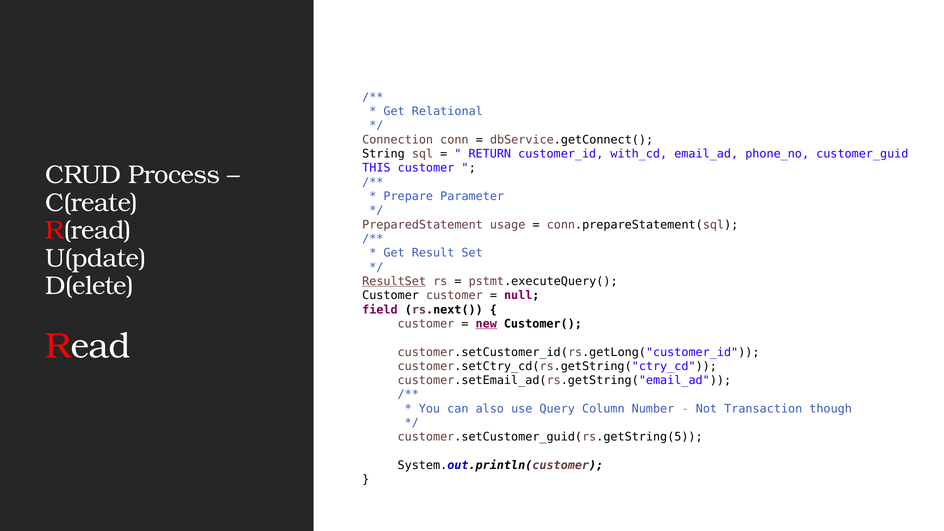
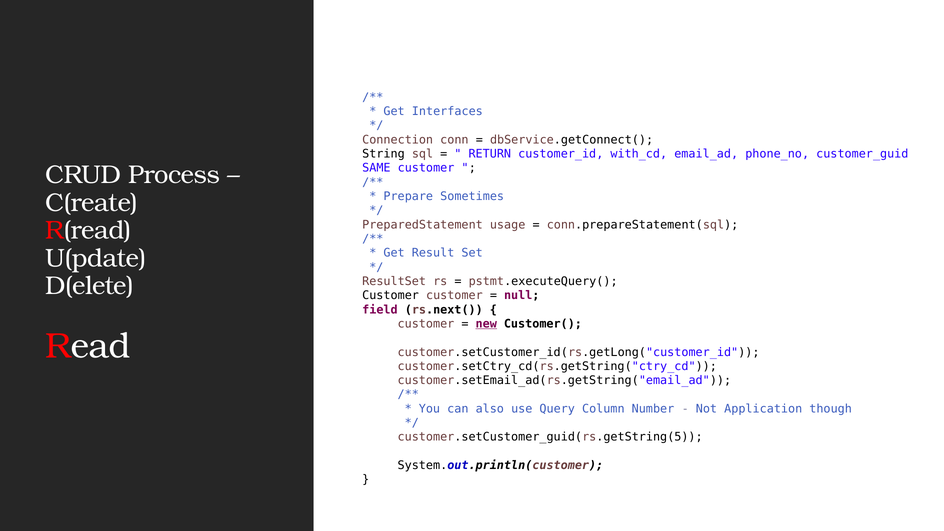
Relational: Relational -> Interfaces
THIS: THIS -> SAME
Parameter: Parameter -> Sometimes
ResultSet underline: present -> none
Transaction: Transaction -> Application
